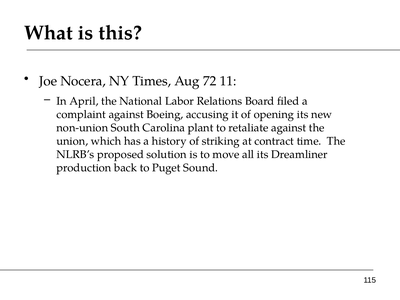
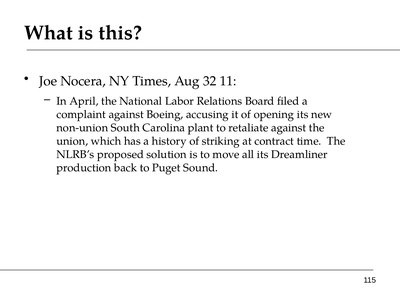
72: 72 -> 32
